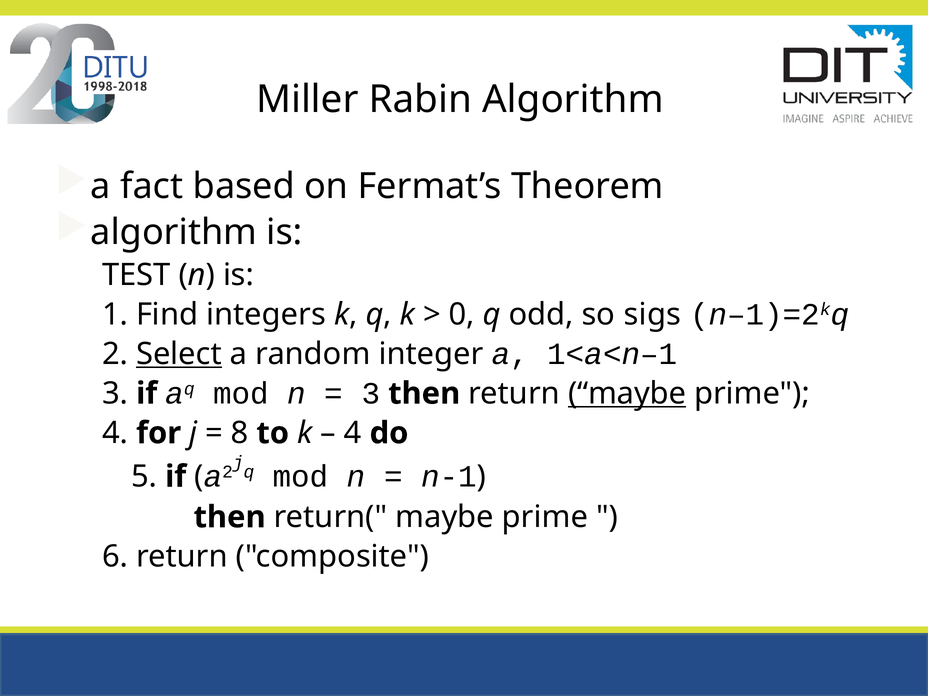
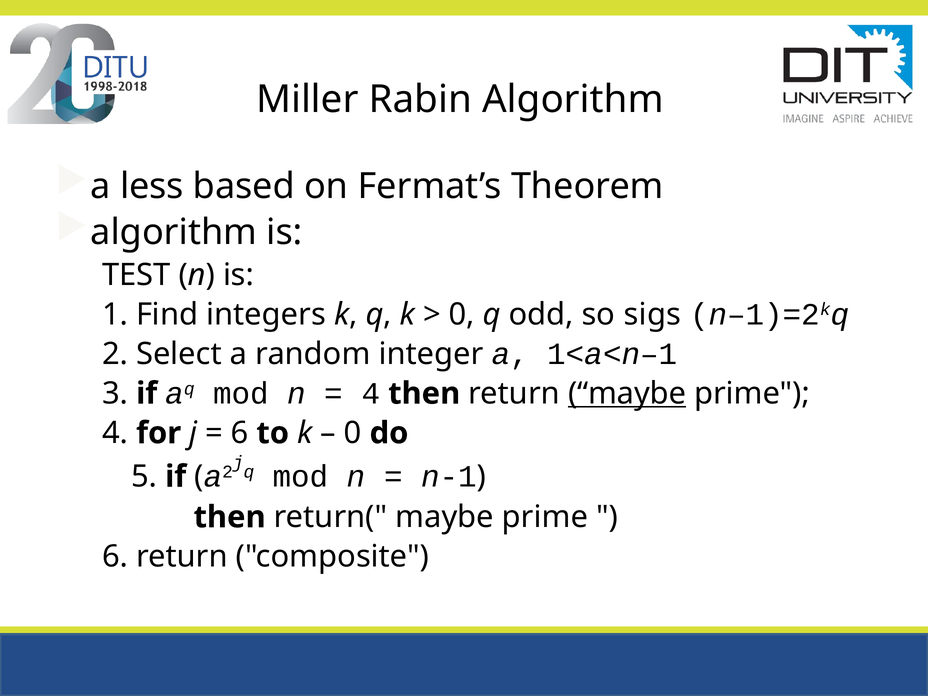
fact: fact -> less
Select underline: present -> none
3 at (371, 394): 3 -> 4
8 at (240, 433): 8 -> 6
4 at (353, 433): 4 -> 0
